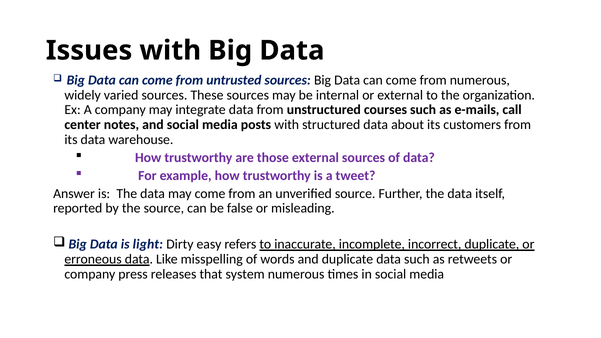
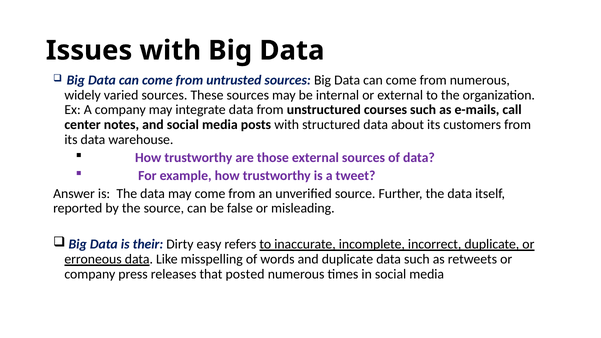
light: light -> their
system: system -> posted
